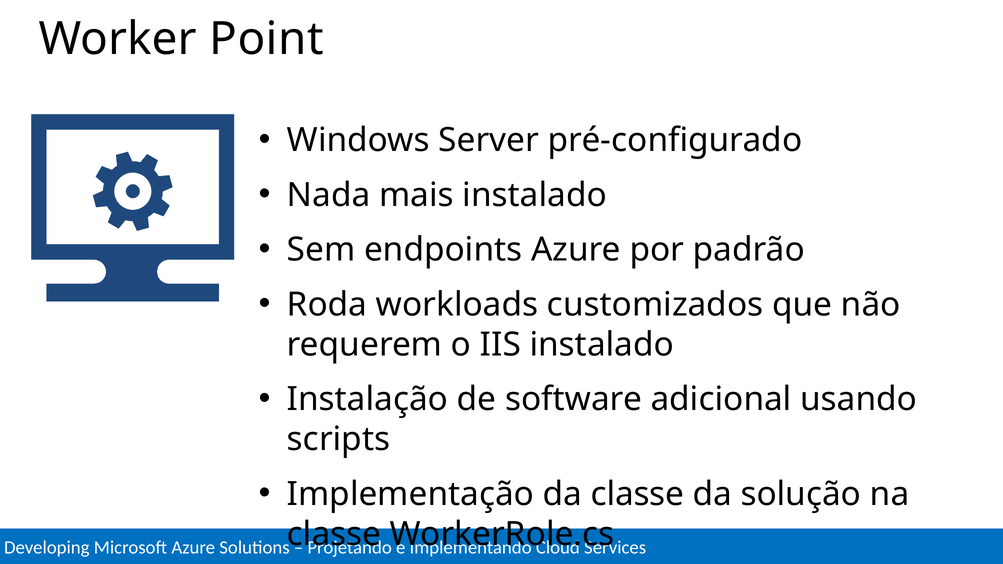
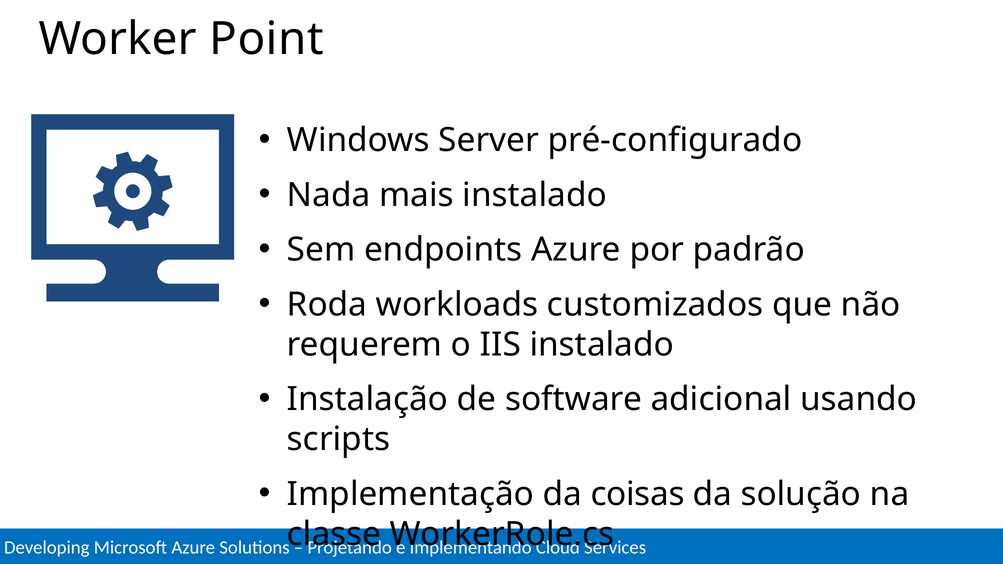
da classe: classe -> coisas
